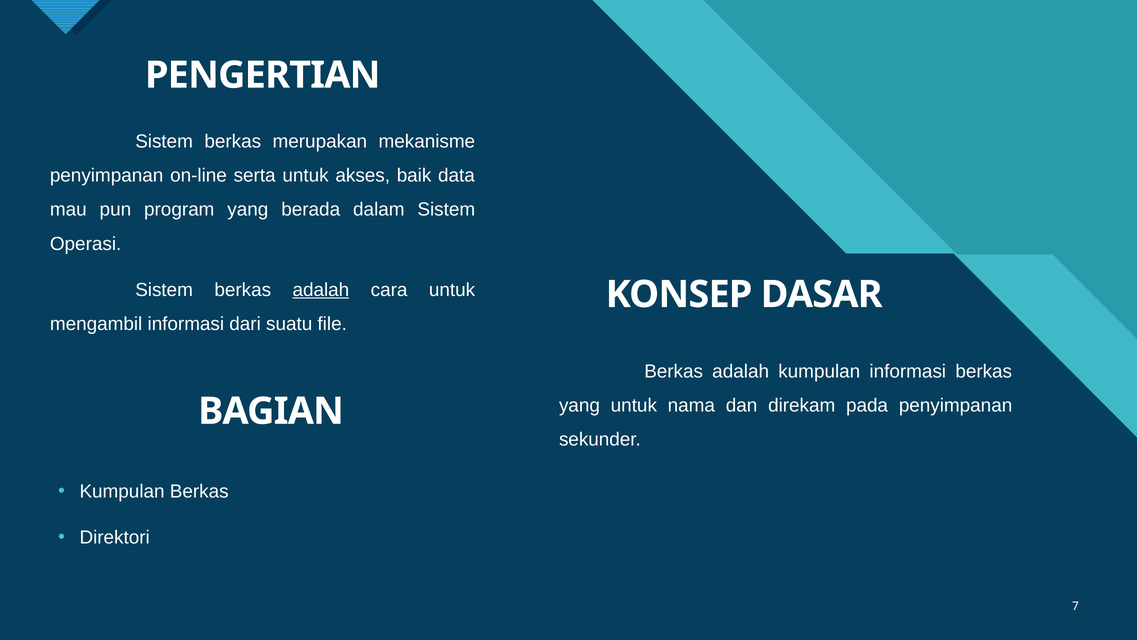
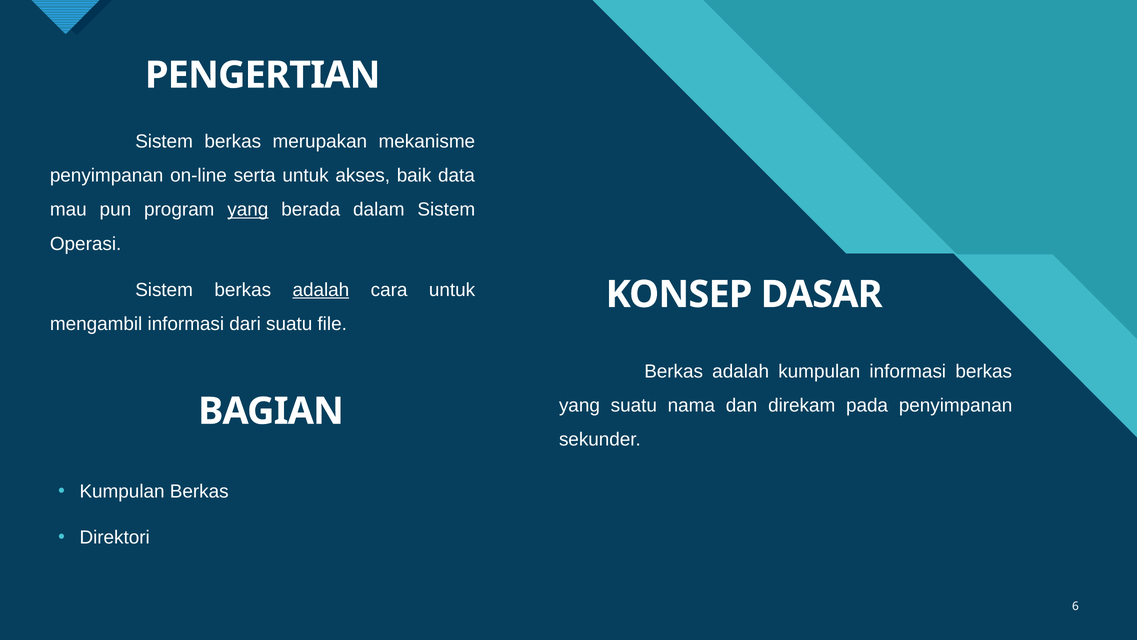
yang at (248, 210) underline: none -> present
yang untuk: untuk -> suatu
7: 7 -> 6
